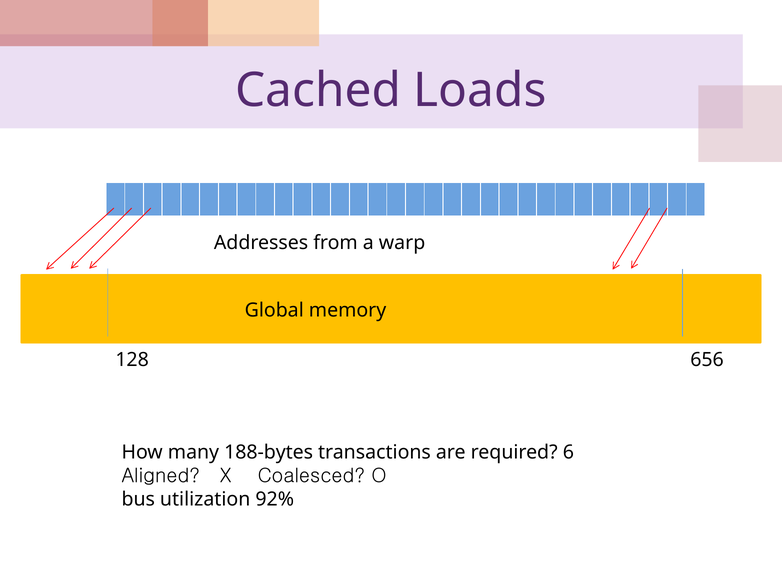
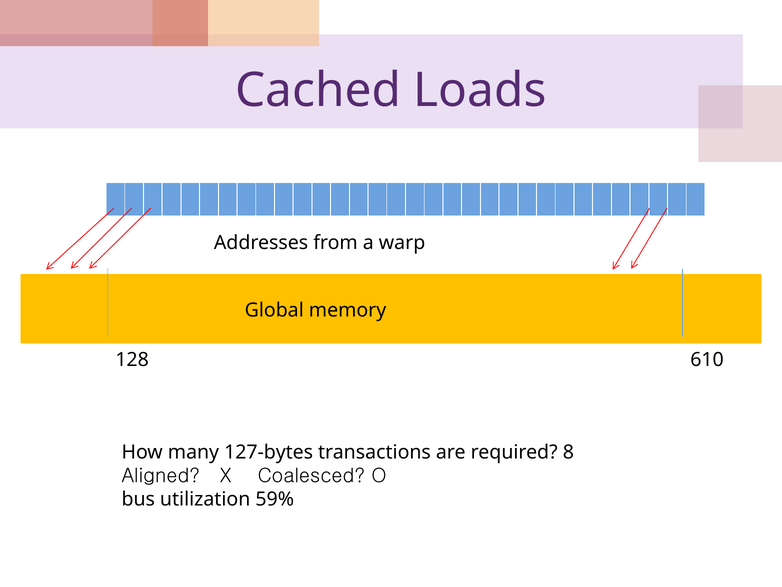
656: 656 -> 610
188-bytes: 188-bytes -> 127-bytes
6: 6 -> 8
92%: 92% -> 59%
